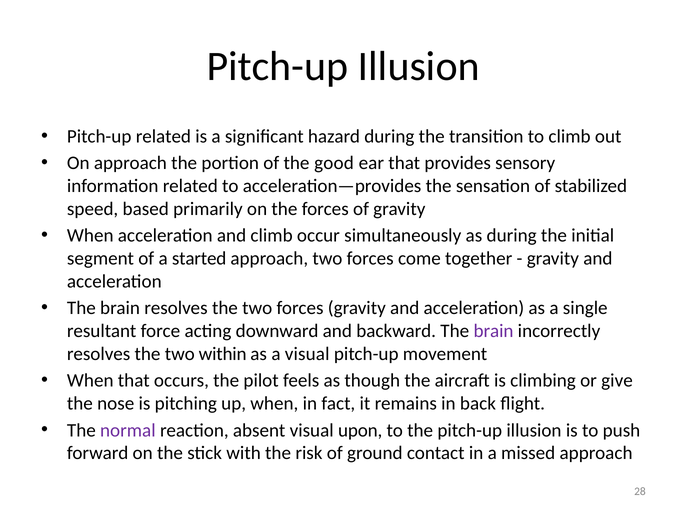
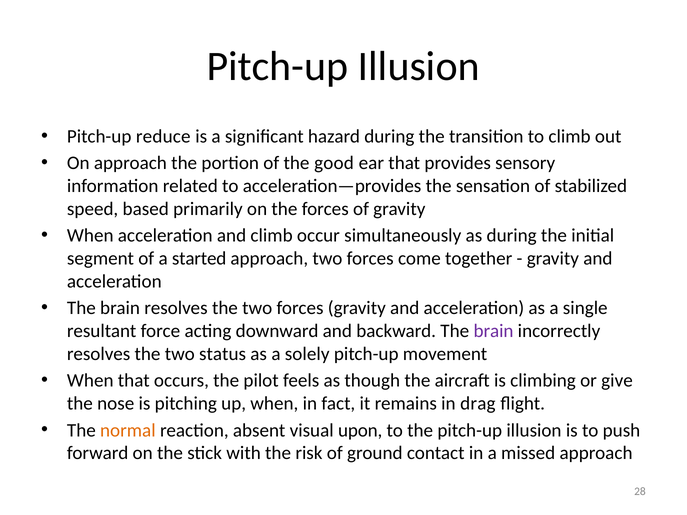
Pitch-up related: related -> reduce
within: within -> status
a visual: visual -> solely
back: back -> drag
normal colour: purple -> orange
